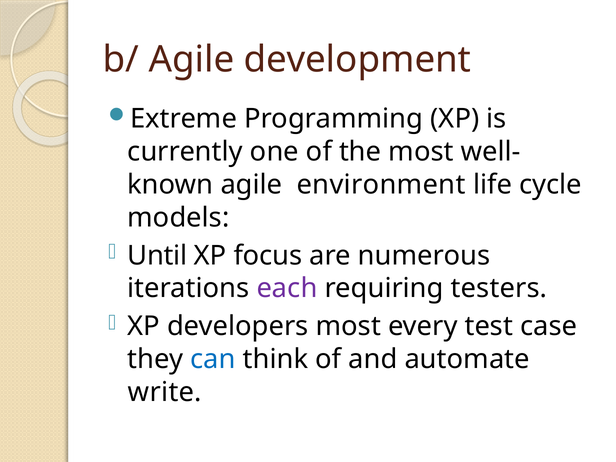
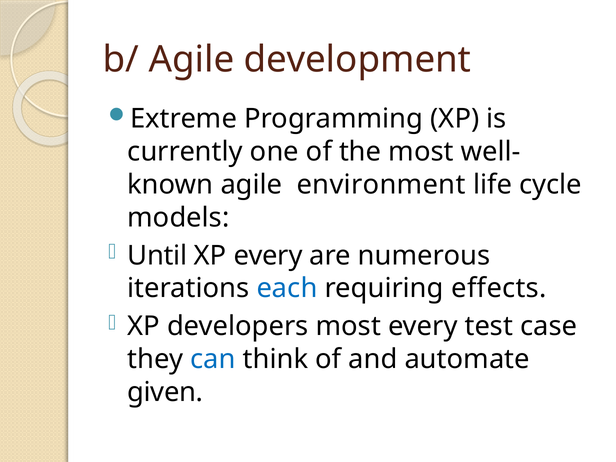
XP focus: focus -> every
each colour: purple -> blue
testers: testers -> effects
write: write -> given
